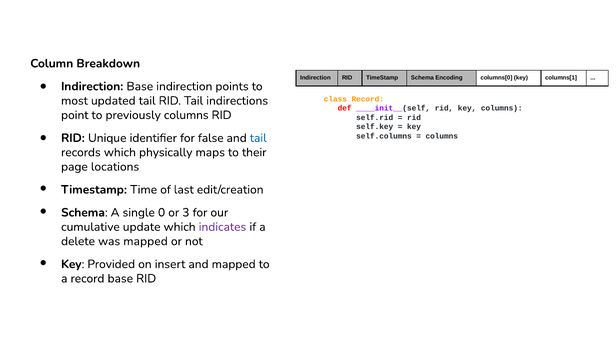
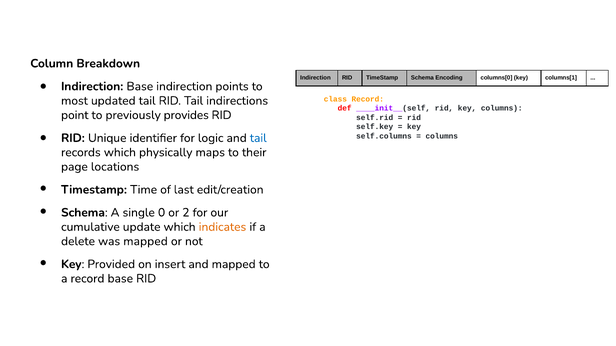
previously columns: columns -> provides
false: false -> logic
3: 3 -> 2
indicates colour: purple -> orange
